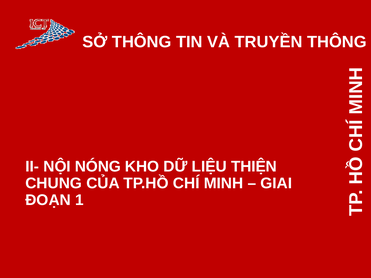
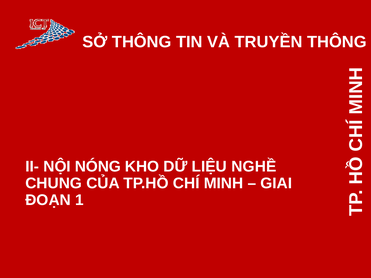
THIỆN: THIỆN -> NGHỀ
